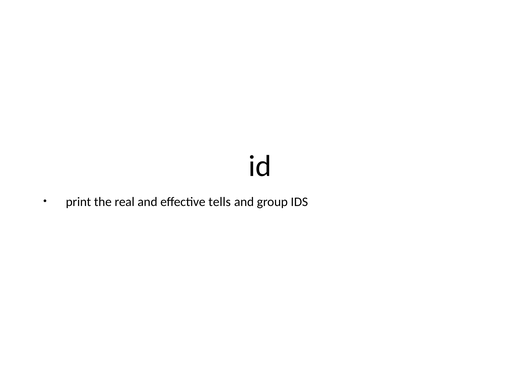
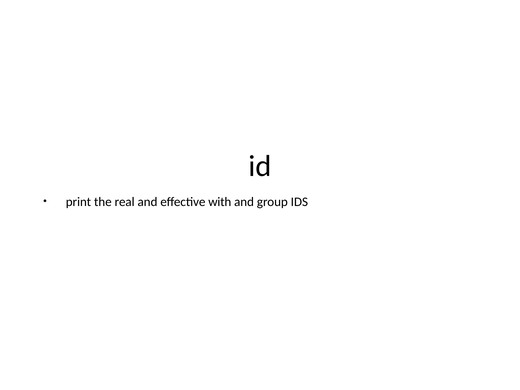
tells: tells -> with
